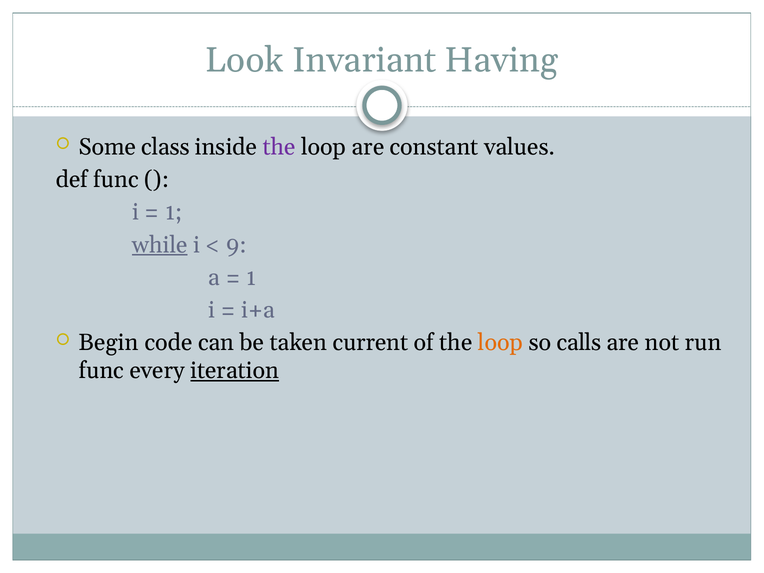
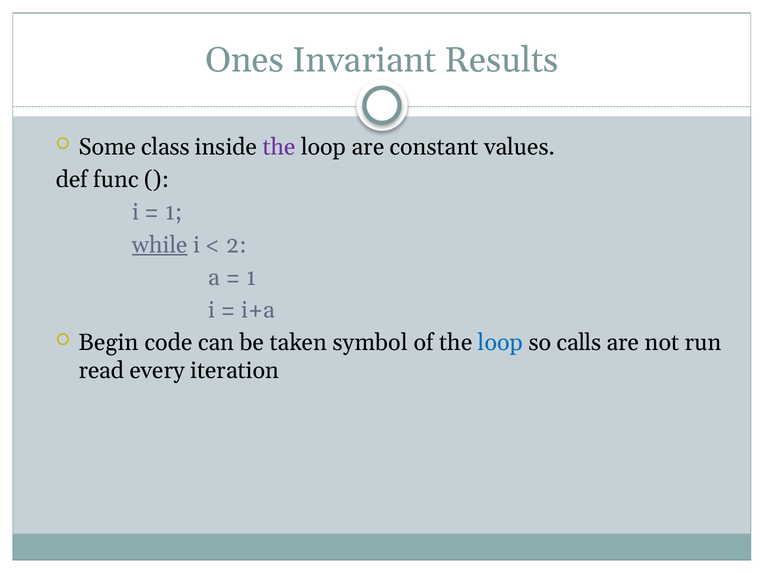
Look: Look -> Ones
Having: Having -> Results
9: 9 -> 2
current: current -> symbol
loop at (500, 343) colour: orange -> blue
func at (101, 371): func -> read
iteration underline: present -> none
